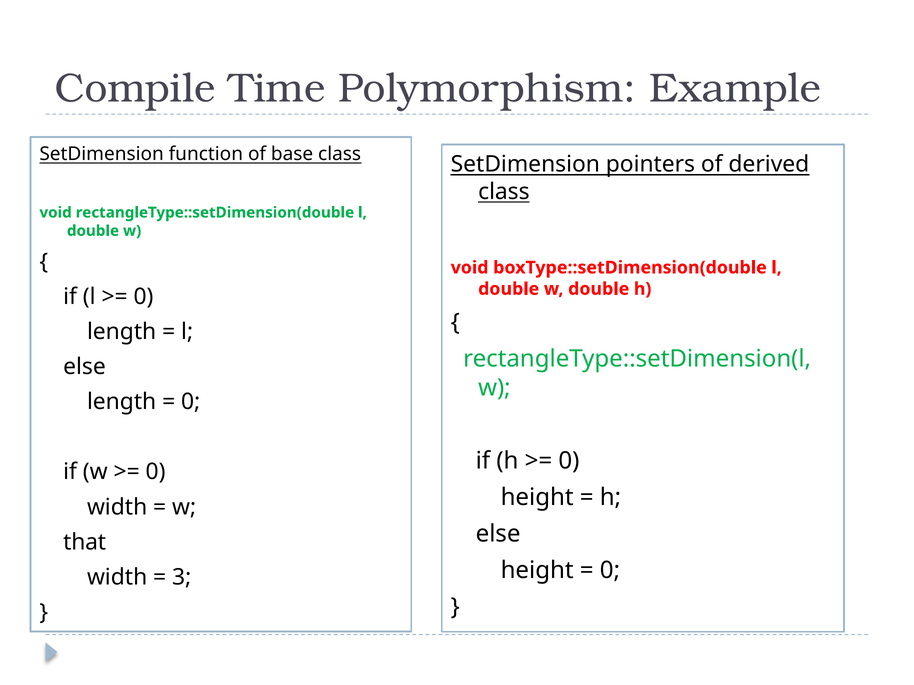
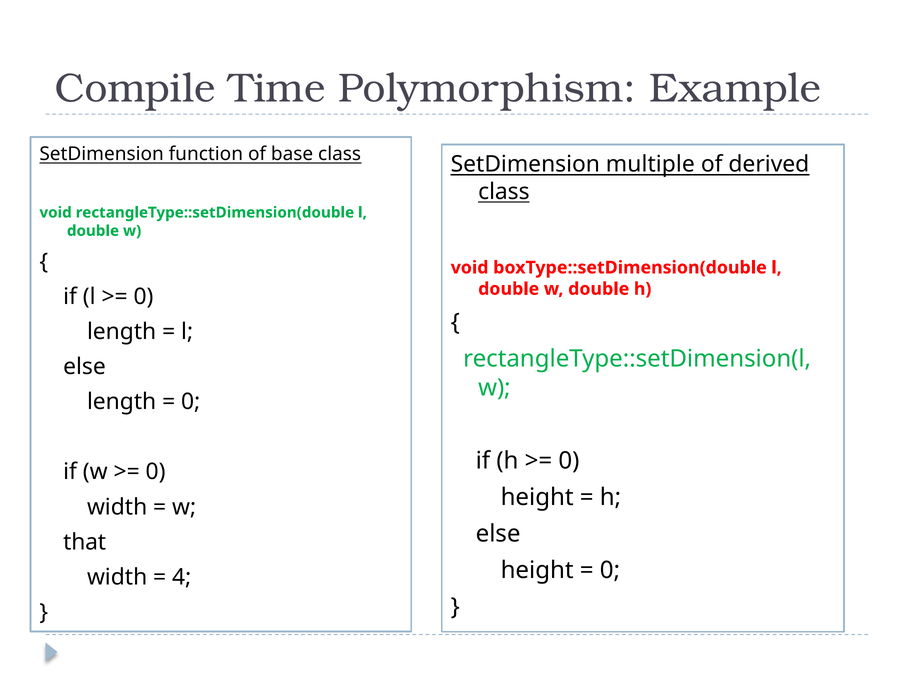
pointers: pointers -> multiple
3: 3 -> 4
